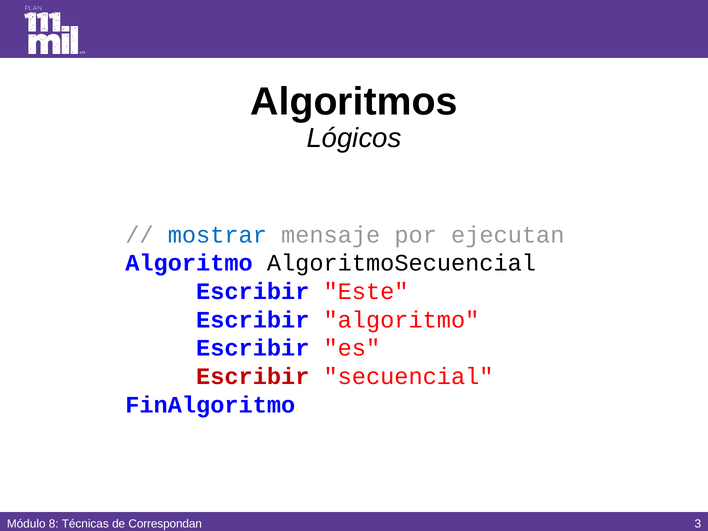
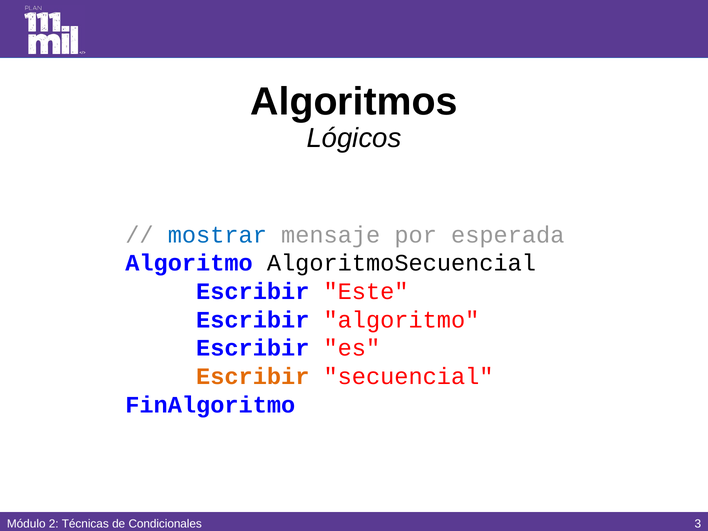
ejecutan: ejecutan -> esperada
Escribir at (253, 376) colour: red -> orange
8: 8 -> 2
Correspondan: Correspondan -> Condicionales
